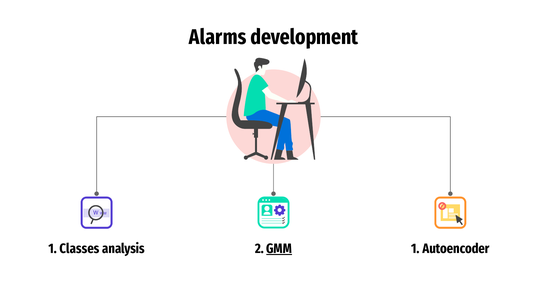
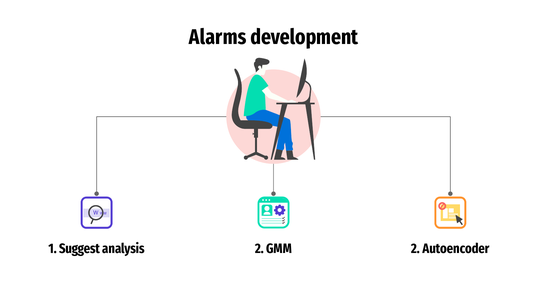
Classes: Classes -> Suggest
GMM underline: present -> none
analysis 1: 1 -> 2
